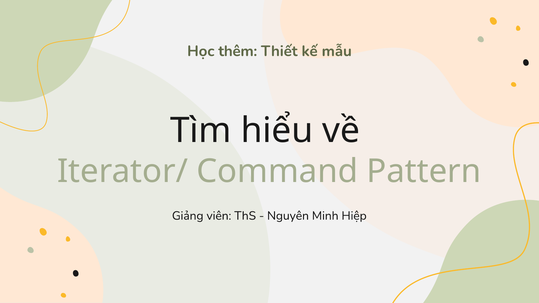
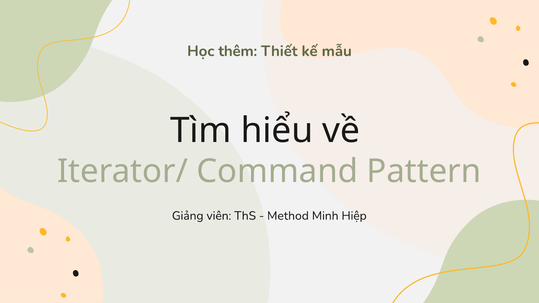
Nguyên: Nguyên -> Method
